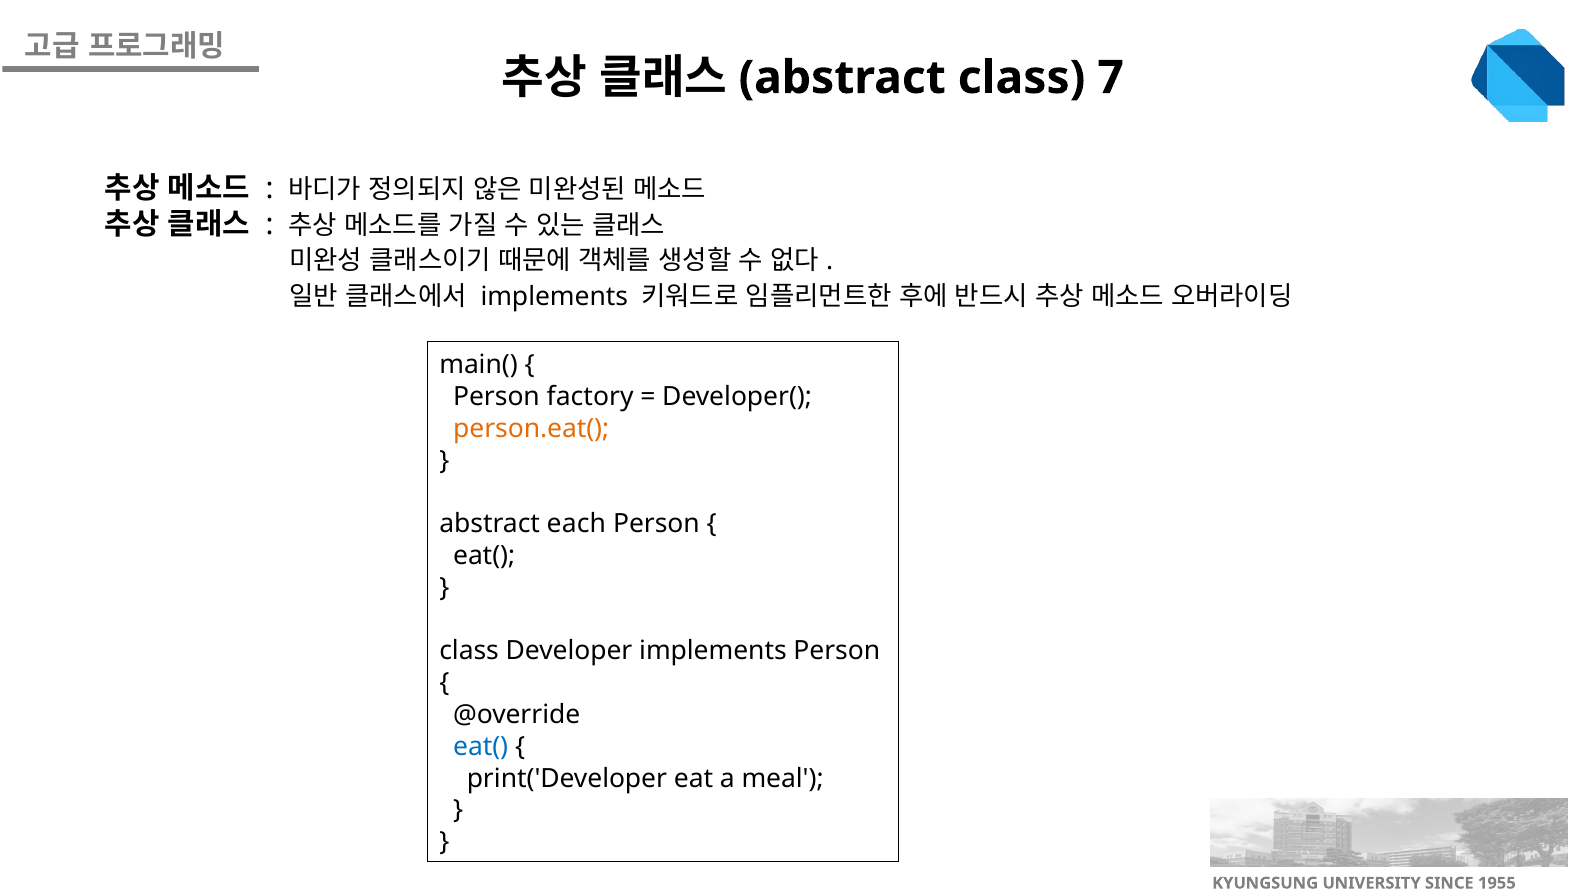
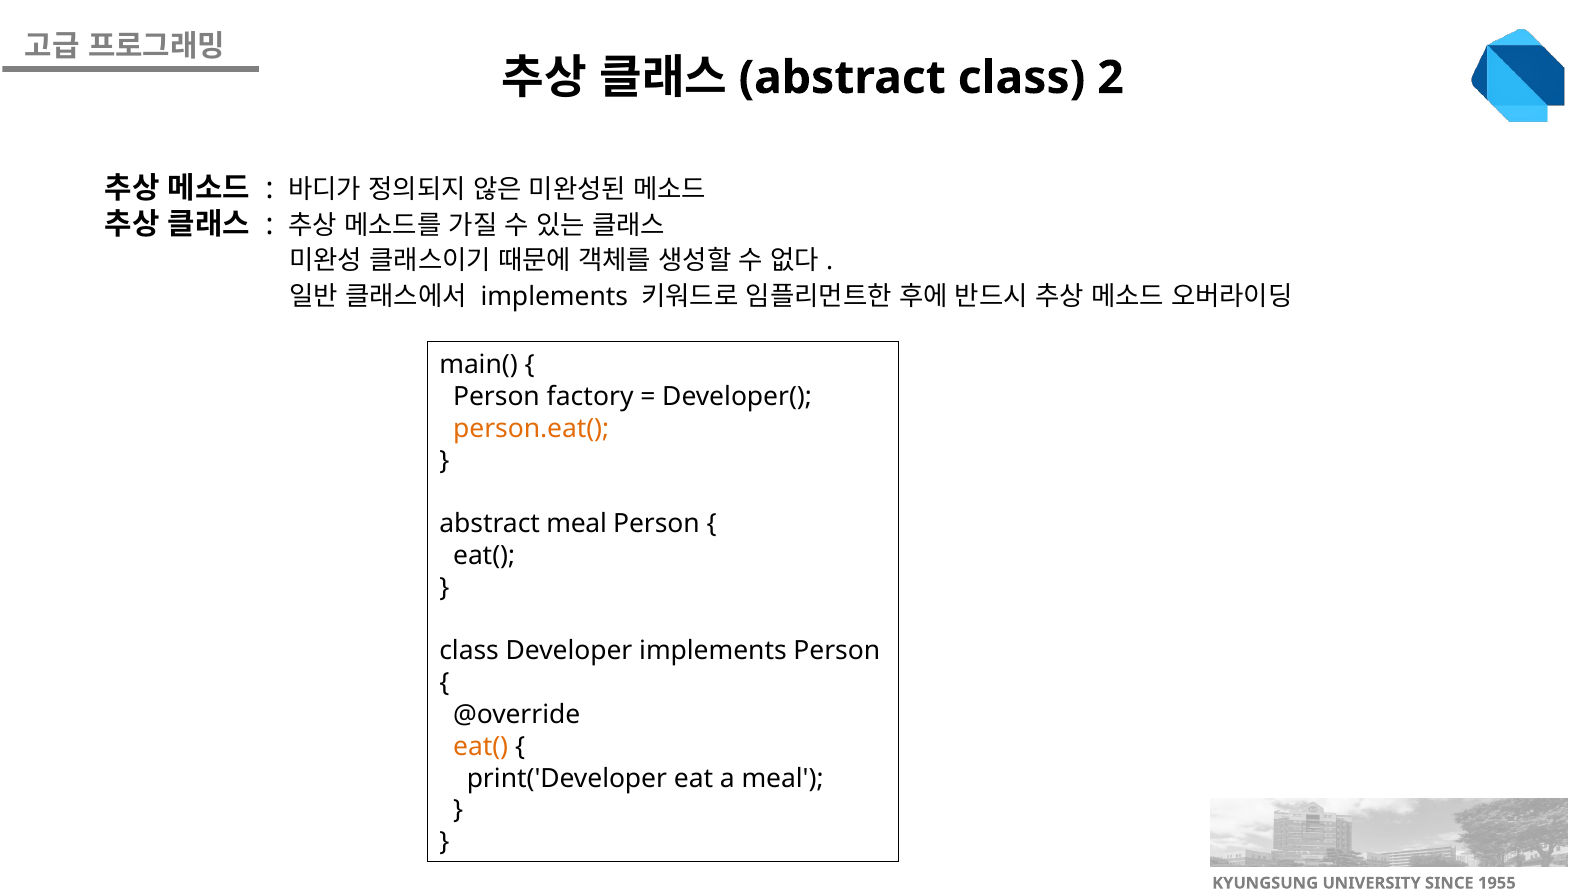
7: 7 -> 2
abstract each: each -> meal
eat( at (481, 746) colour: blue -> orange
